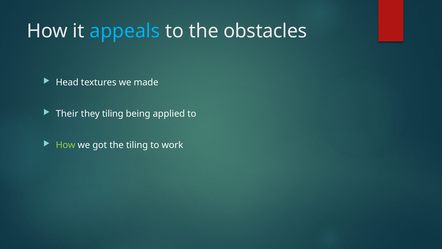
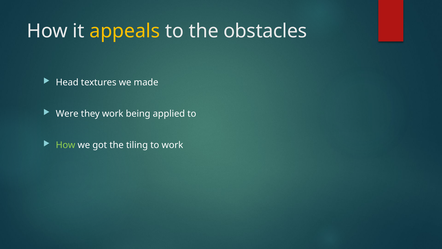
appeals colour: light blue -> yellow
Their: Their -> Were
they tiling: tiling -> work
